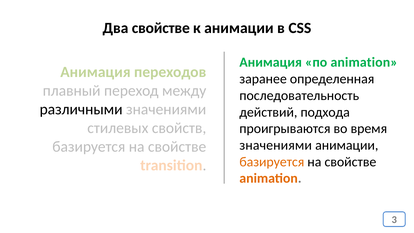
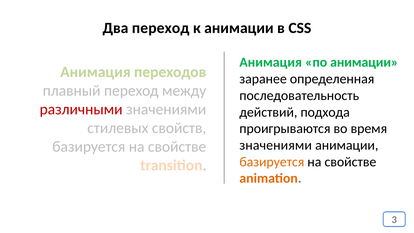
Два свойстве: свойстве -> переход
по animation: animation -> анимации
различными colour: black -> red
